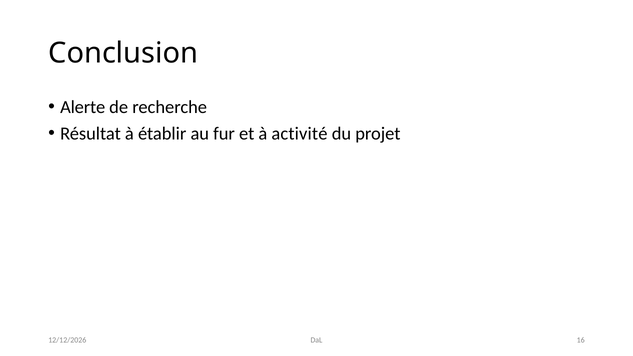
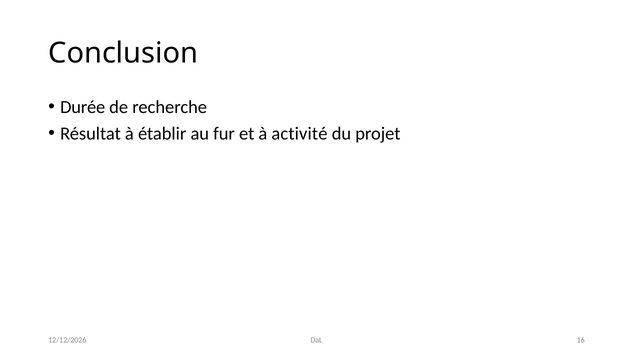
Alerte: Alerte -> Durée
